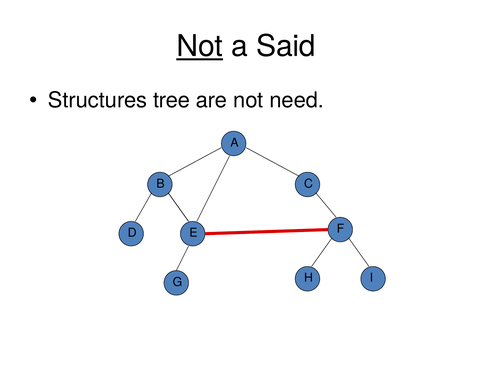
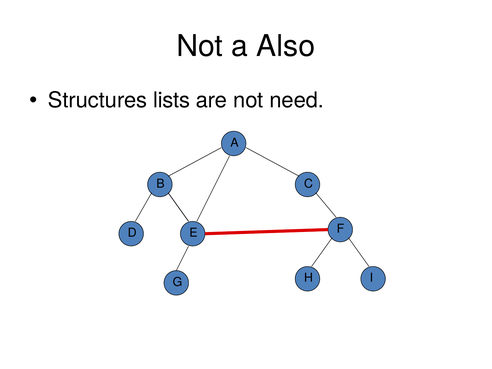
Not at (200, 46) underline: present -> none
Said: Said -> Also
tree: tree -> lists
